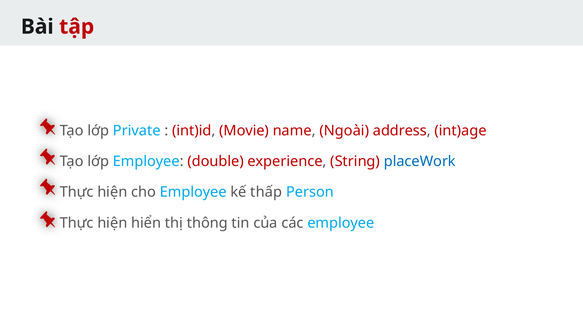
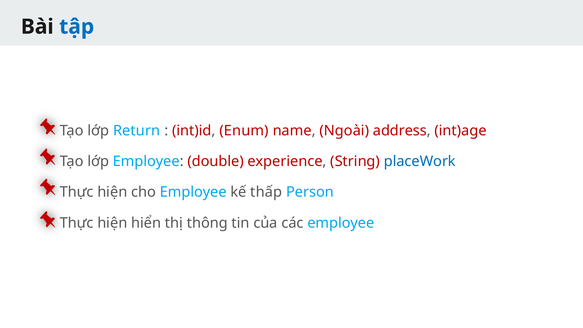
tập colour: red -> blue
Private: Private -> Return
Movie: Movie -> Enum
